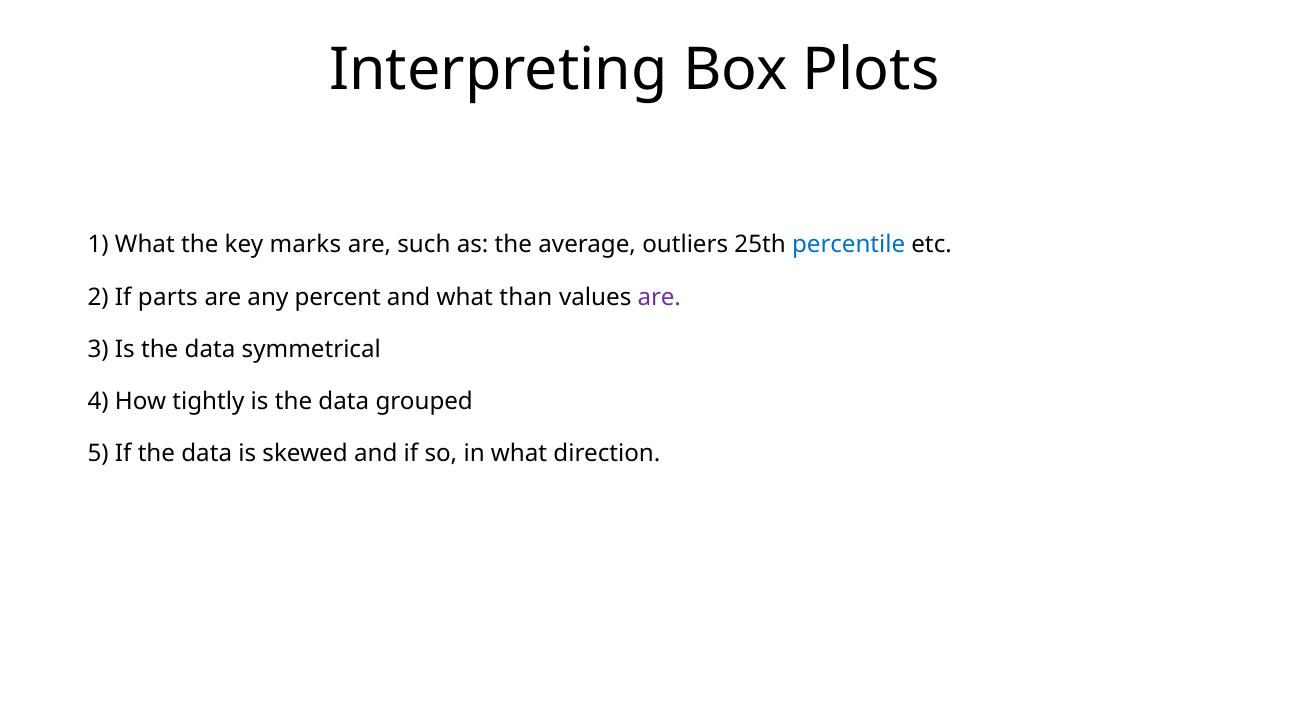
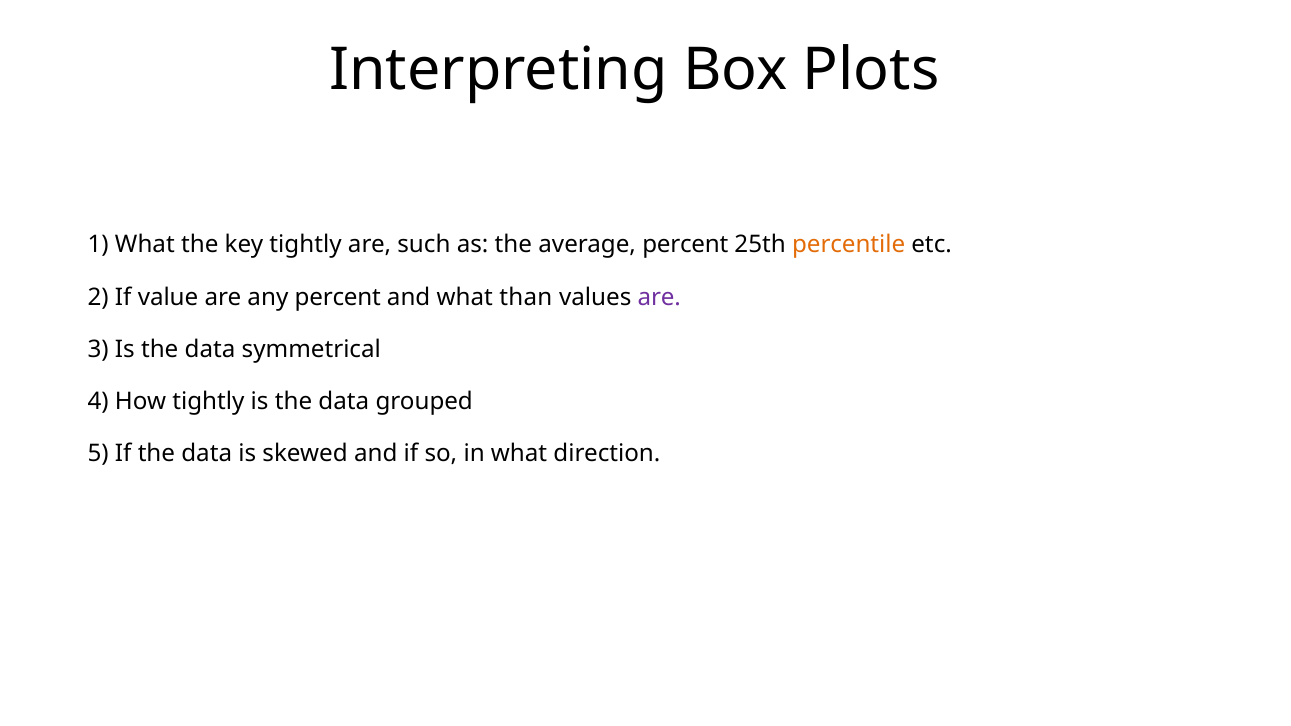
key marks: marks -> tightly
average outliers: outliers -> percent
percentile colour: blue -> orange
parts: parts -> value
